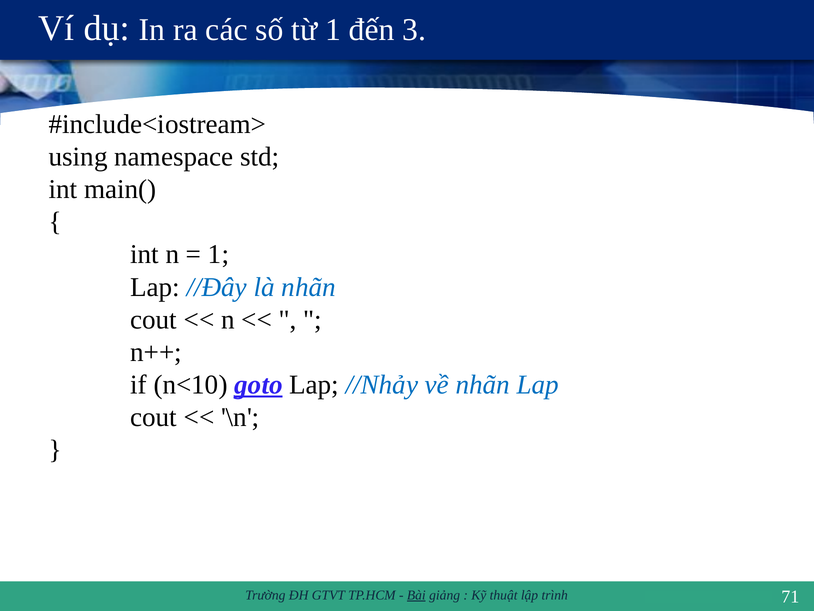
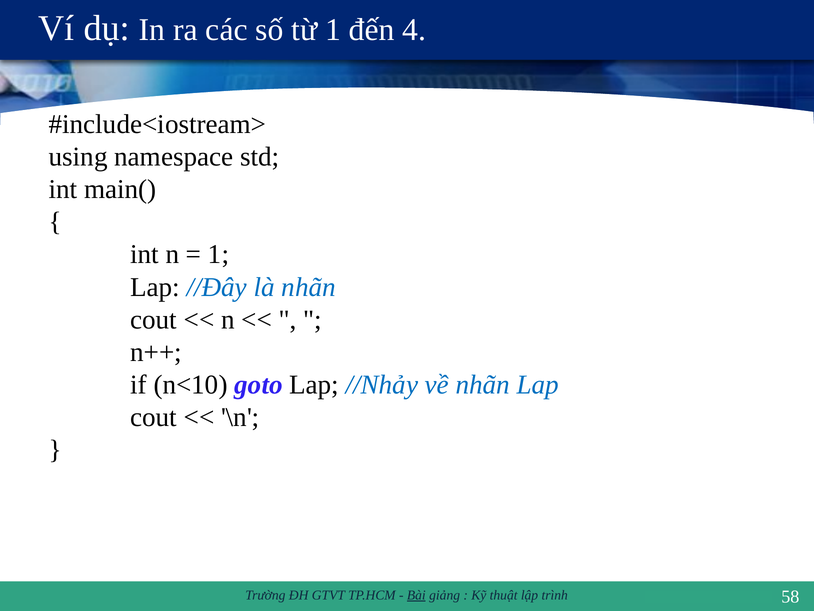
3: 3 -> 4
goto underline: present -> none
71: 71 -> 58
